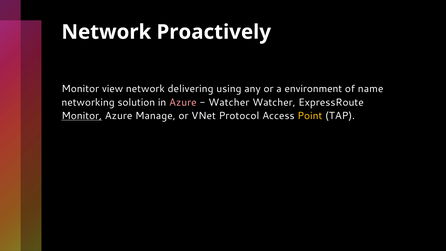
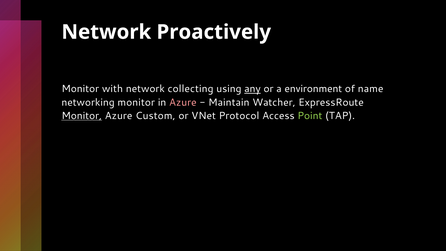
view: view -> with
delivering: delivering -> collecting
any underline: none -> present
networking solution: solution -> monitor
Watcher at (229, 102): Watcher -> Maintain
Manage: Manage -> Custom
Point colour: yellow -> light green
